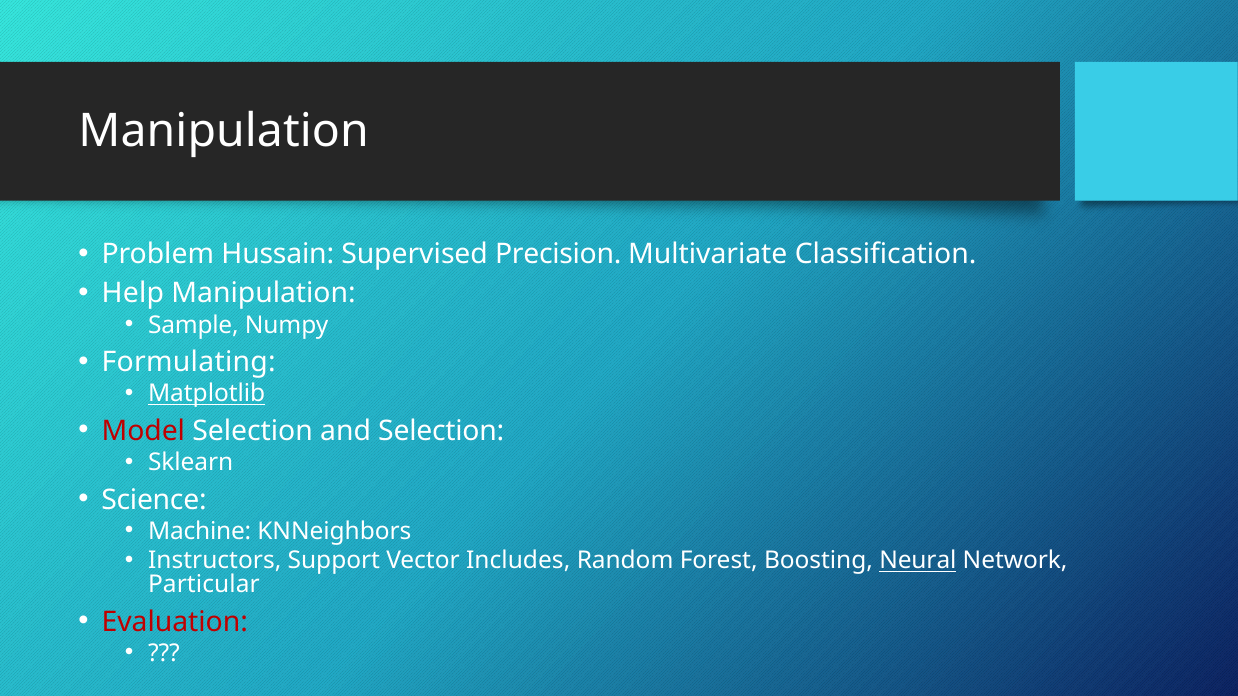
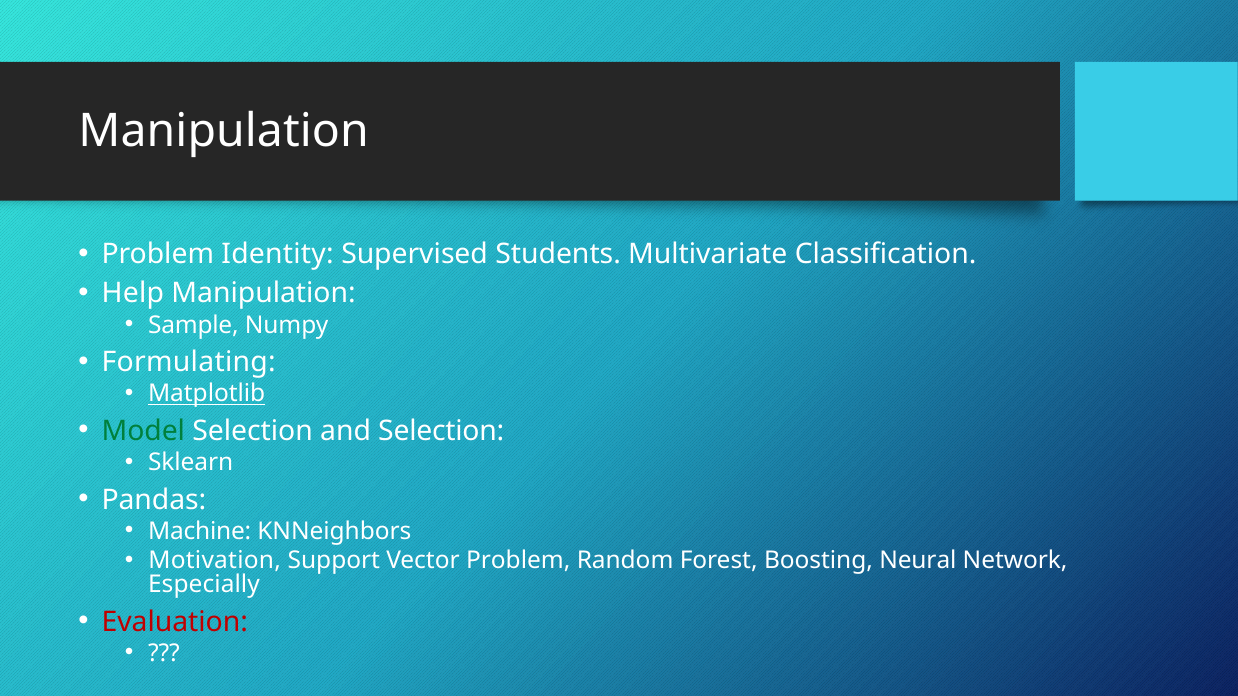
Hussain: Hussain -> Identity
Precision: Precision -> Students
Model colour: red -> green
Science: Science -> Pandas
Instructors: Instructors -> Motivation
Vector Includes: Includes -> Problem
Neural underline: present -> none
Particular: Particular -> Especially
